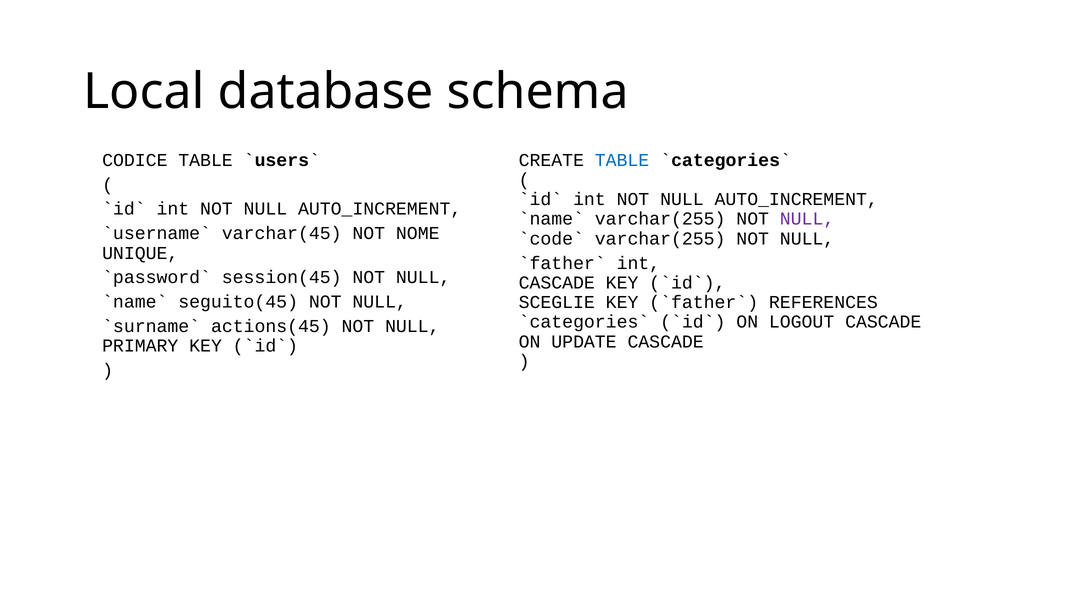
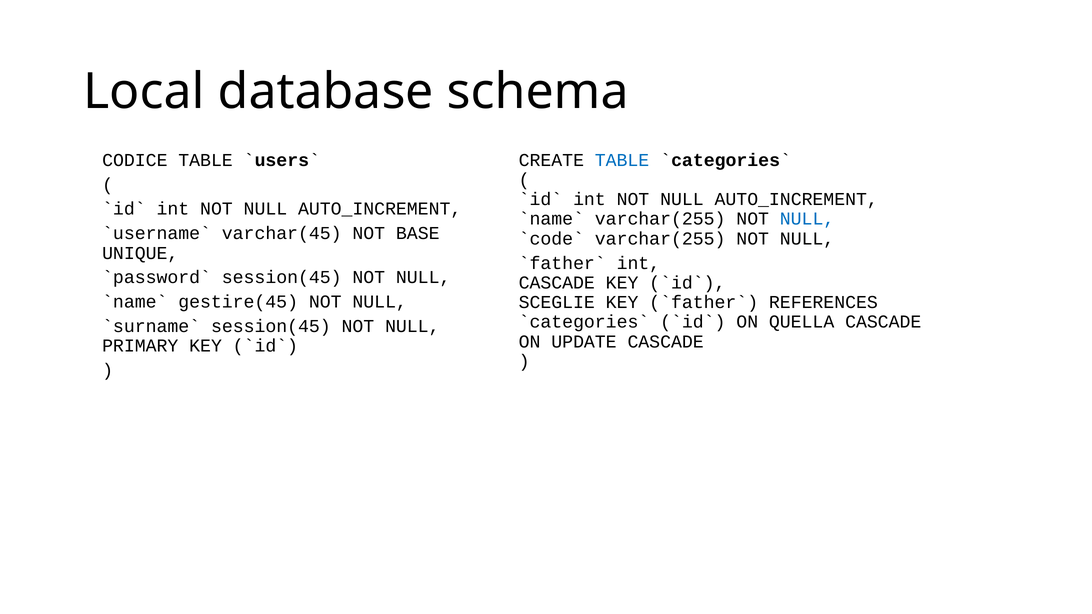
NULL at (807, 219) colour: purple -> blue
NOME: NOME -> BASE
seguito(45: seguito(45 -> gestire(45
LOGOUT: LOGOUT -> QUELLA
actions(45 at (271, 326): actions(45 -> session(45
